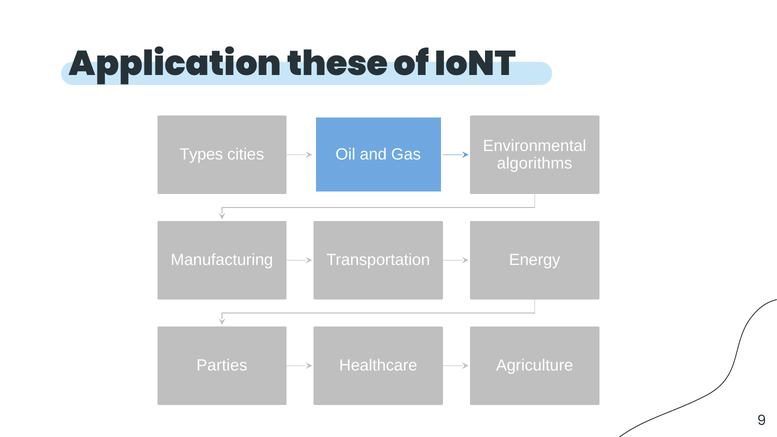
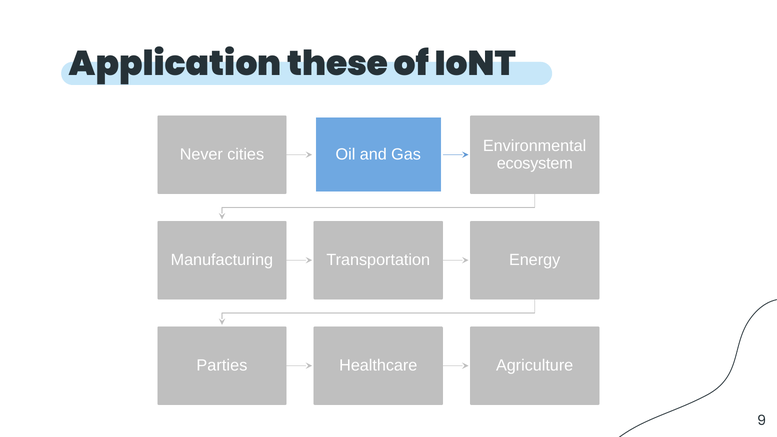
Types: Types -> Never
algorithms: algorithms -> ecosystem
